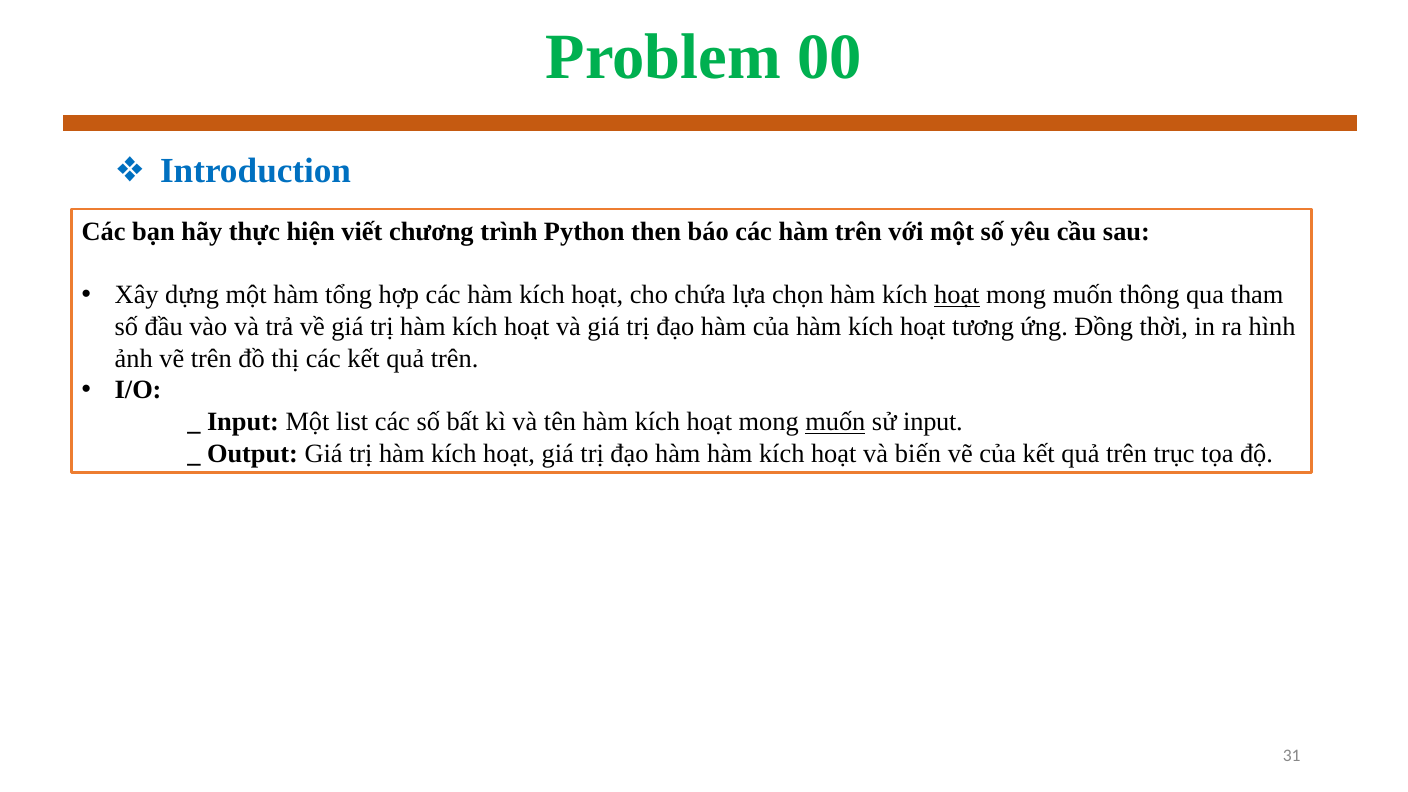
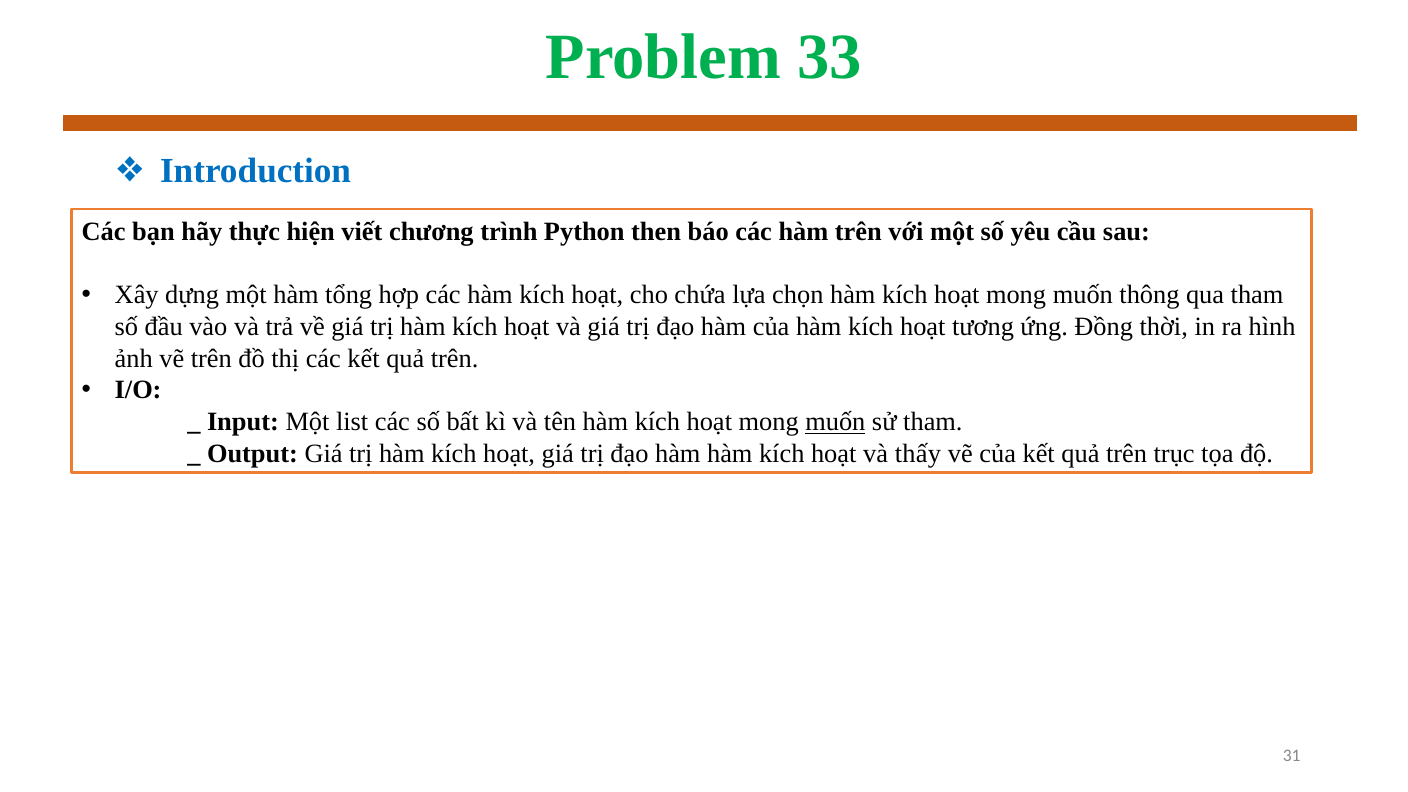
00: 00 -> 33
hoạt at (957, 295) underline: present -> none
sử input: input -> tham
biến: biến -> thấy
